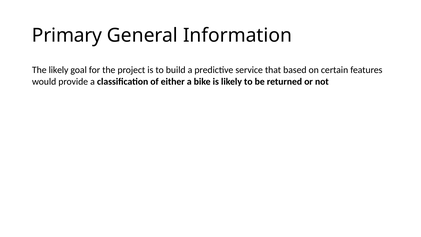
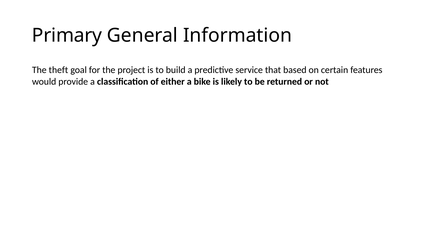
The likely: likely -> theft
